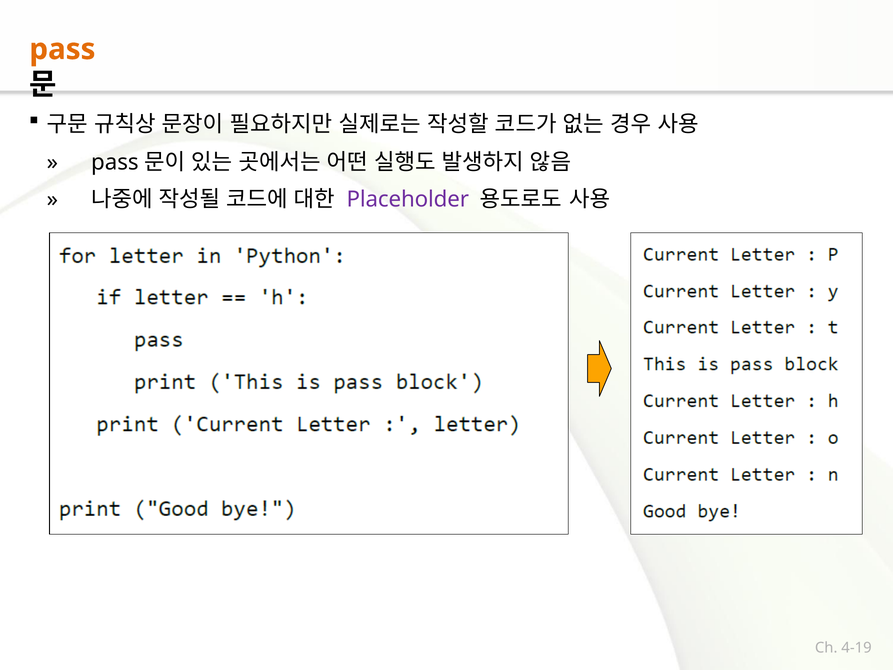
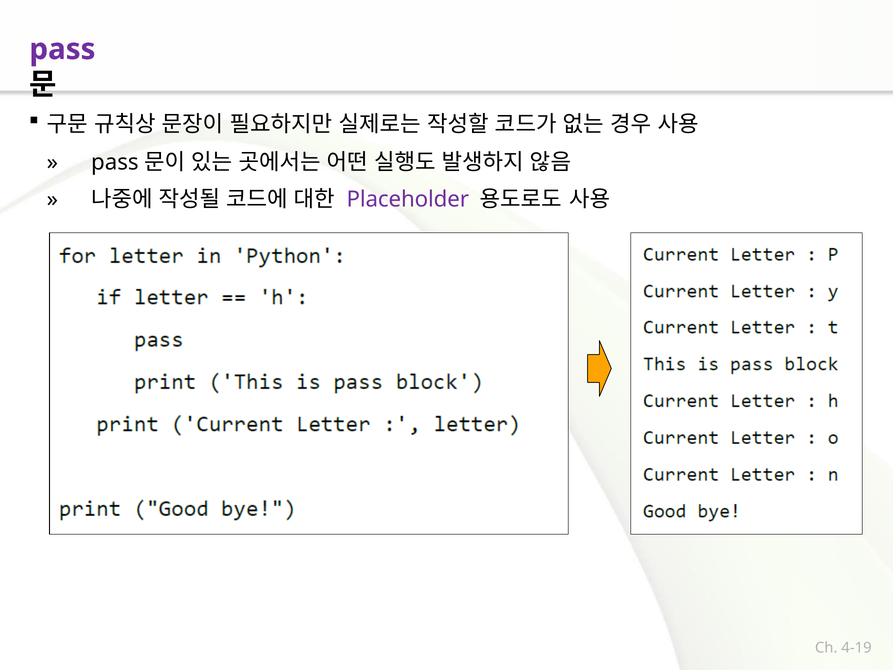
pass colour: orange -> purple
